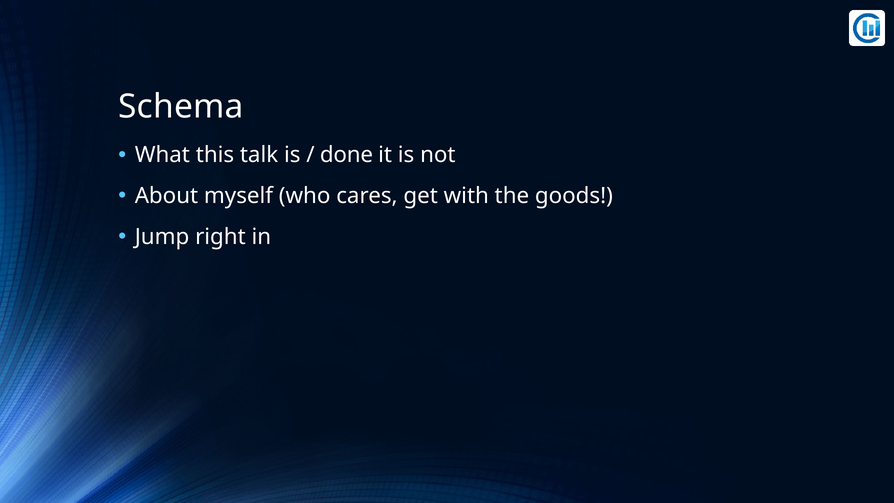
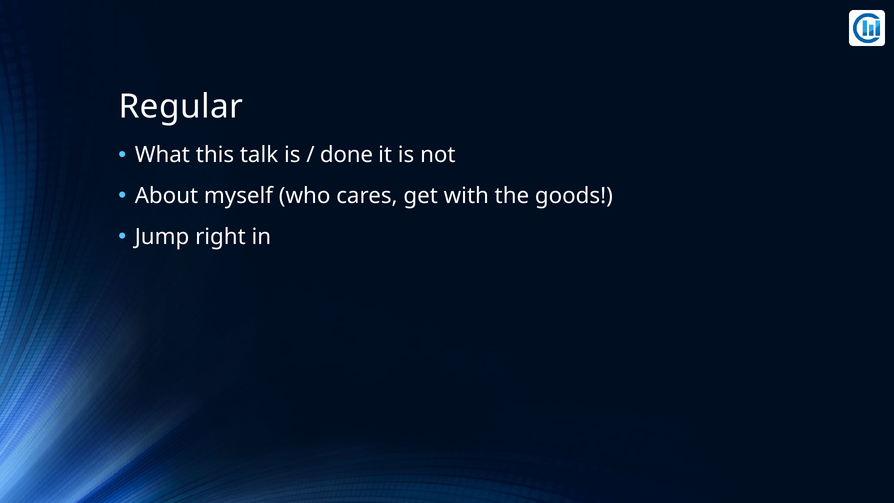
Schema: Schema -> Regular
